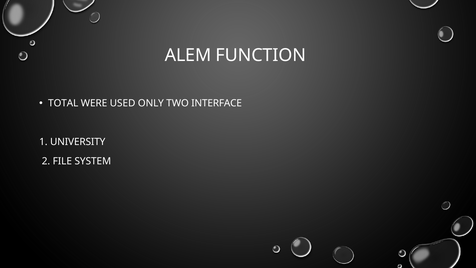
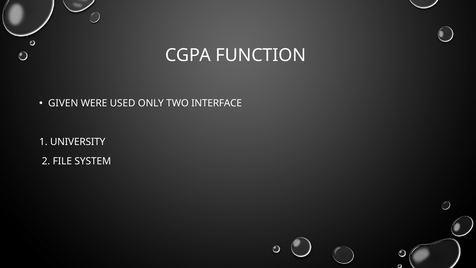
ALEM: ALEM -> CGPA
TOTAL: TOTAL -> GIVEN
